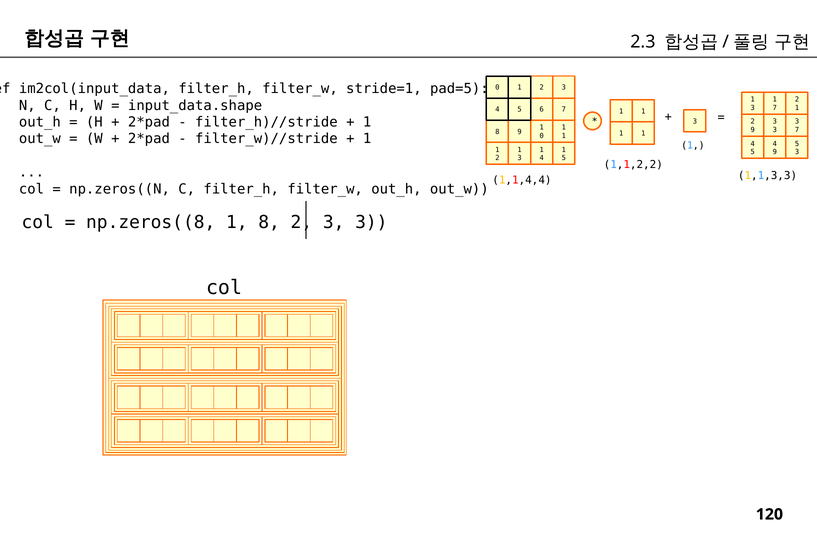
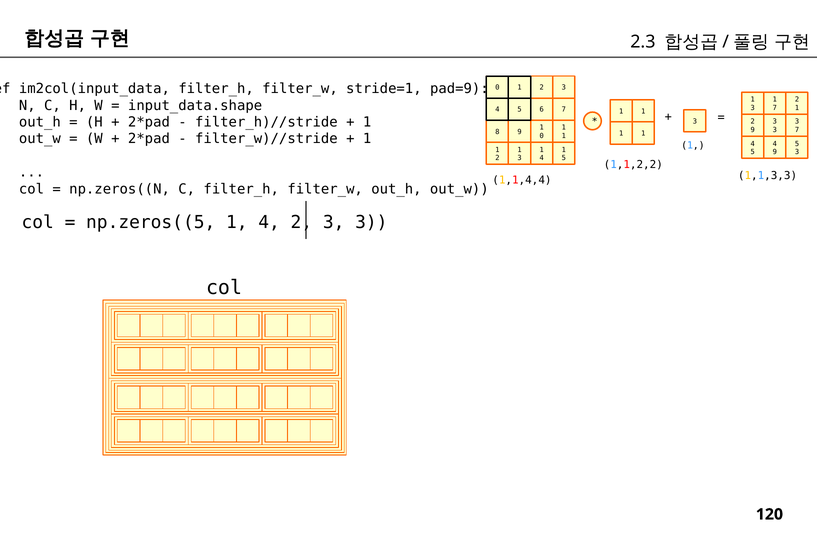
pad=5: pad=5 -> pad=9
np.zeros((8: np.zeros((8 -> np.zeros((5
8 at (269, 223): 8 -> 4
